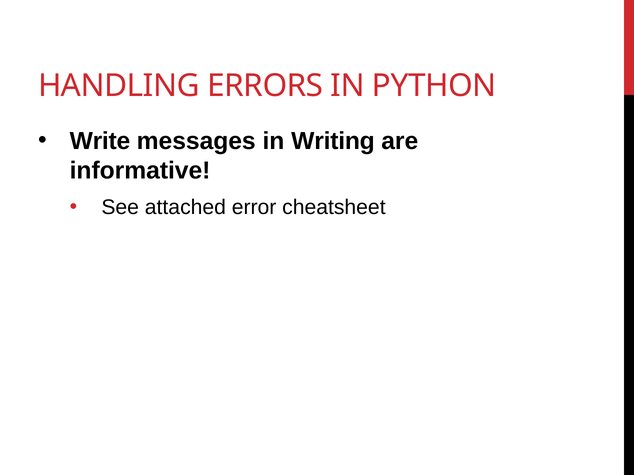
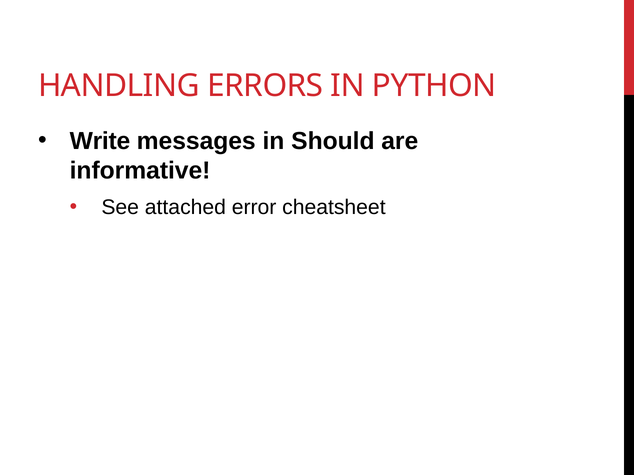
Writing: Writing -> Should
